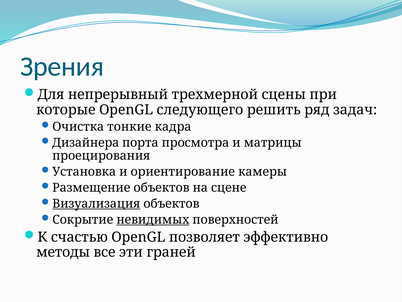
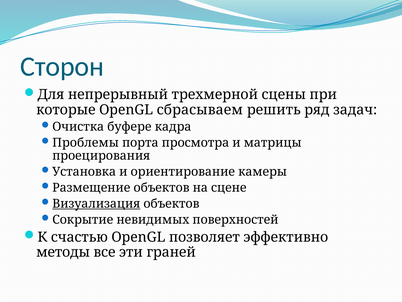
Зрения: Зрения -> Сторон
следующего: следующего -> сбрасываем
тонкие: тонкие -> буфере
Дизайнера: Дизайнера -> Проблемы
невидимых underline: present -> none
